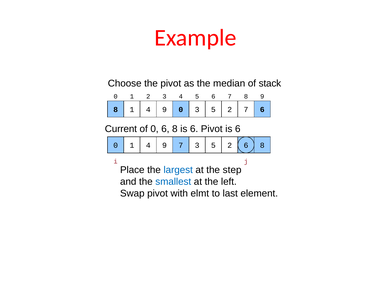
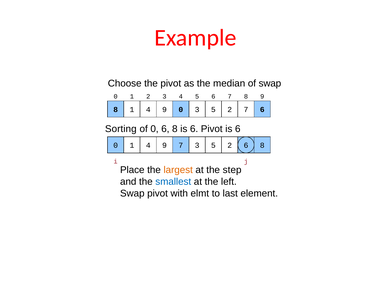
of stack: stack -> swap
Current: Current -> Sorting
largest colour: blue -> orange
